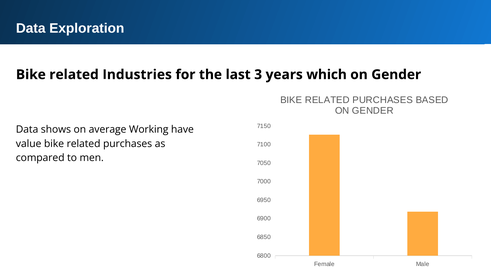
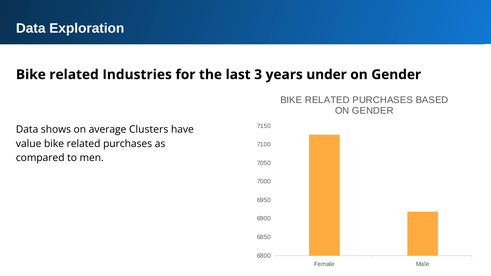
which: which -> under
Working: Working -> Clusters
